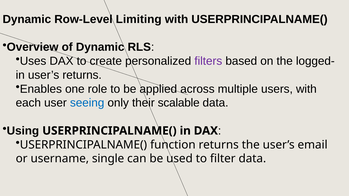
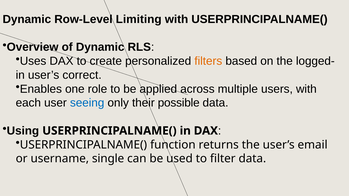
filters colour: purple -> orange
user’s returns: returns -> correct
scalable: scalable -> possible
